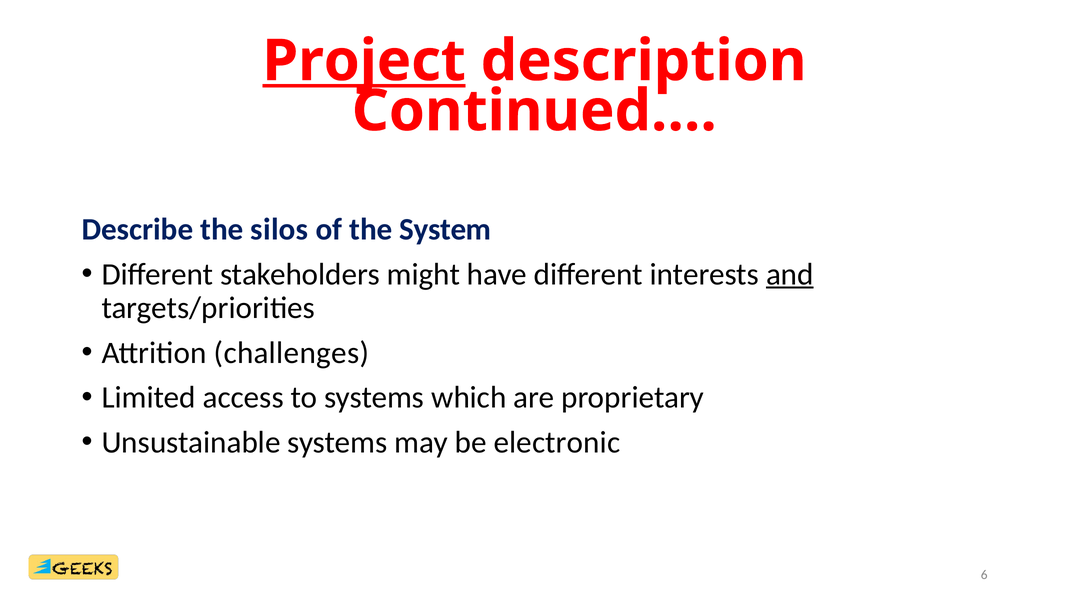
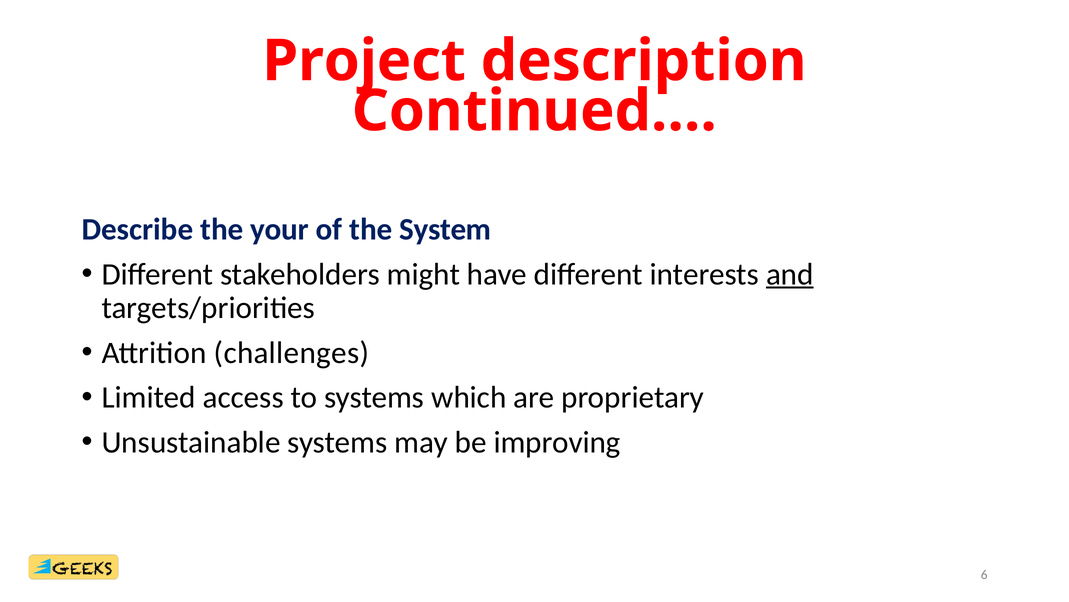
Project underline: present -> none
silos: silos -> your
electronic: electronic -> improving
